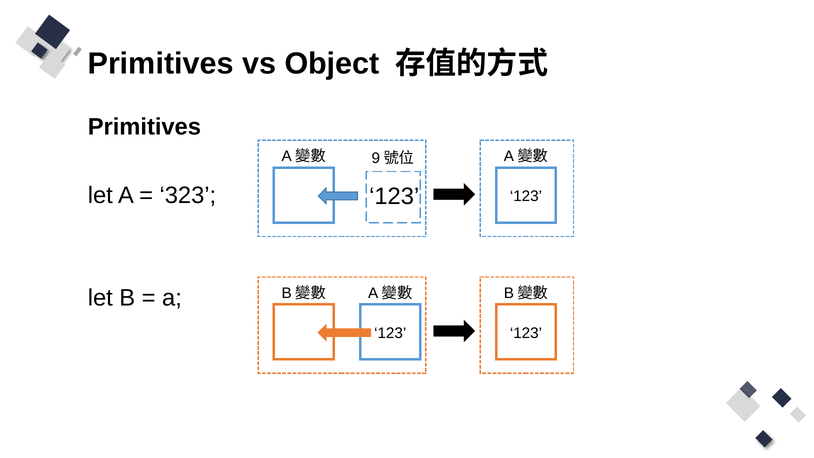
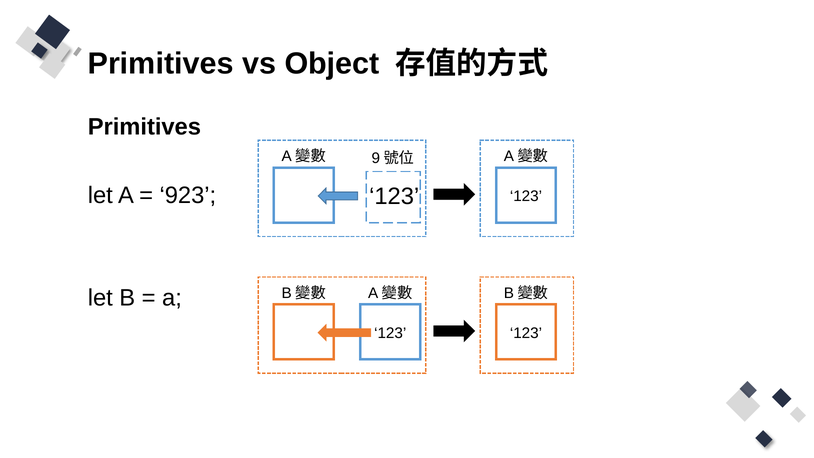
323: 323 -> 923
